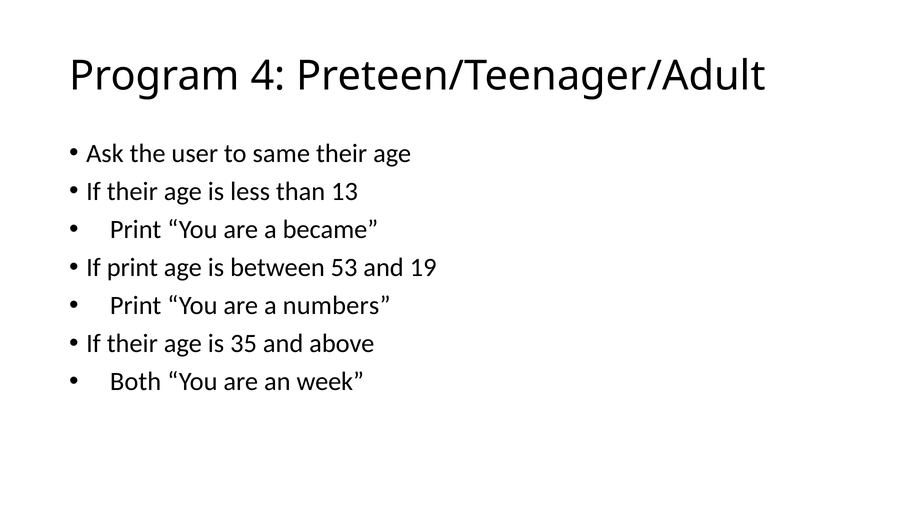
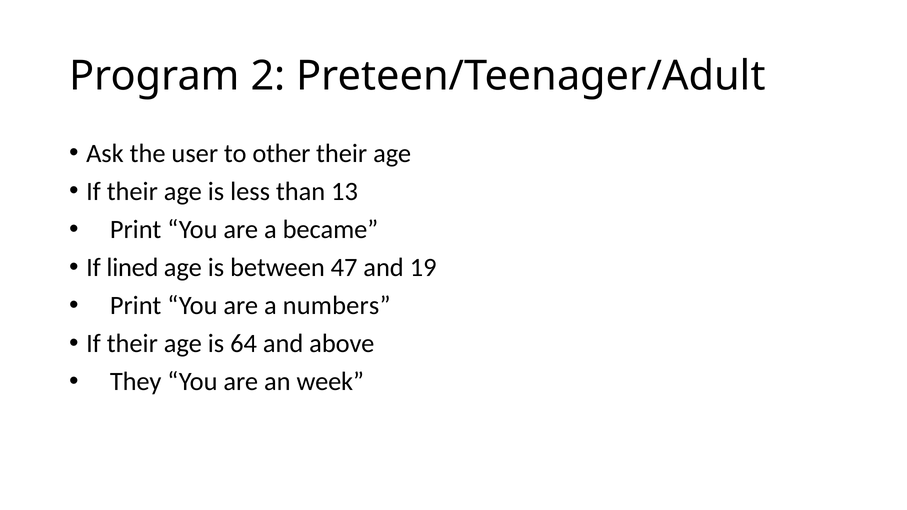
4: 4 -> 2
same: same -> other
If print: print -> lined
53: 53 -> 47
35: 35 -> 64
Both: Both -> They
